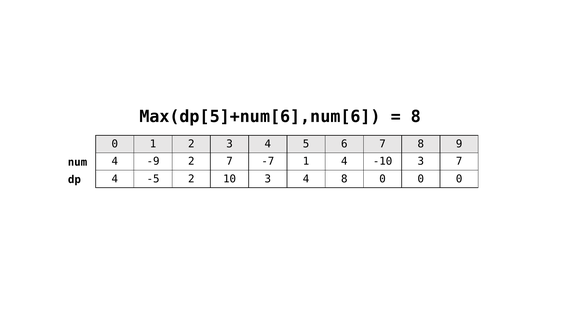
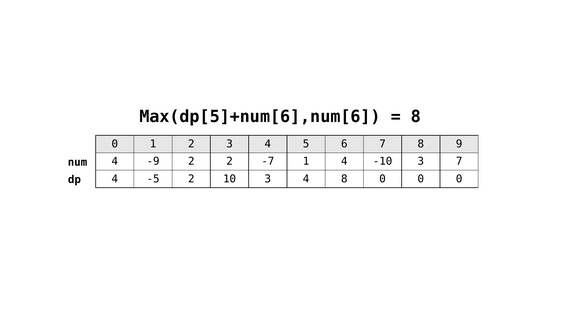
2 7: 7 -> 2
